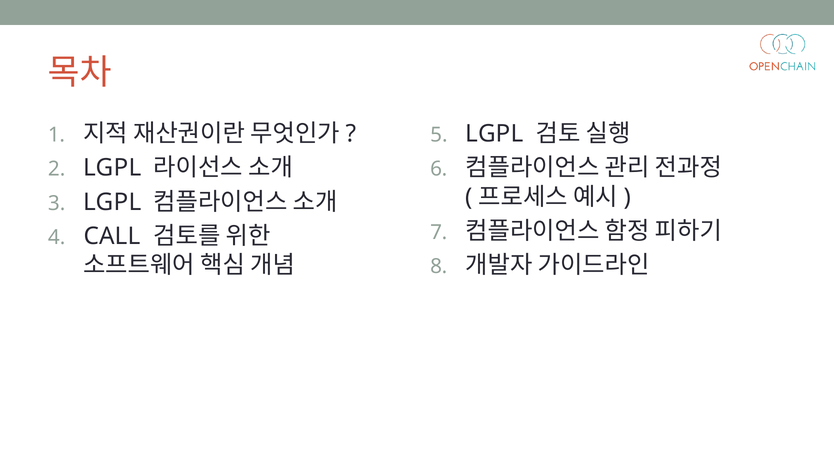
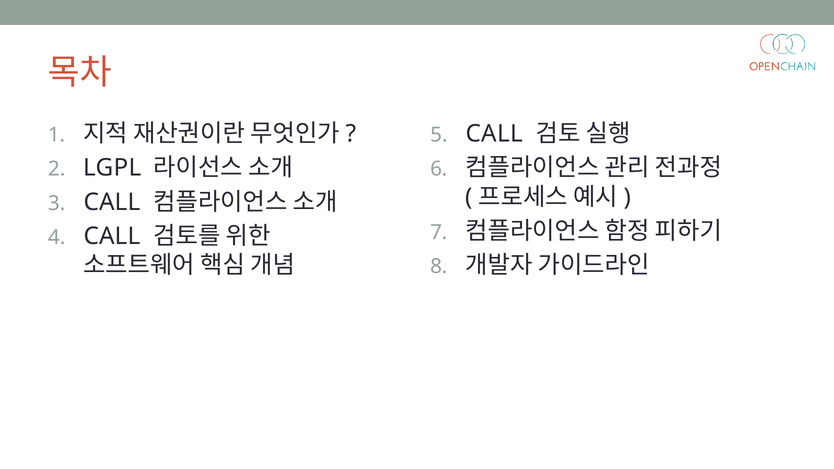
LGPL at (494, 134): LGPL -> CALL
LGPL at (112, 202): LGPL -> CALL
